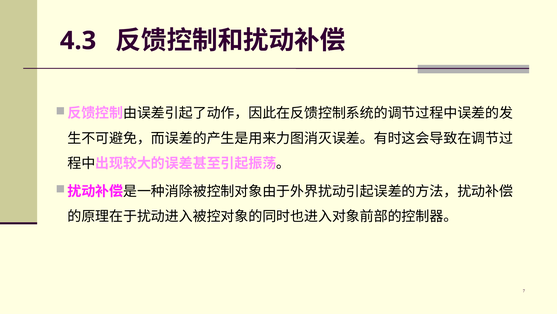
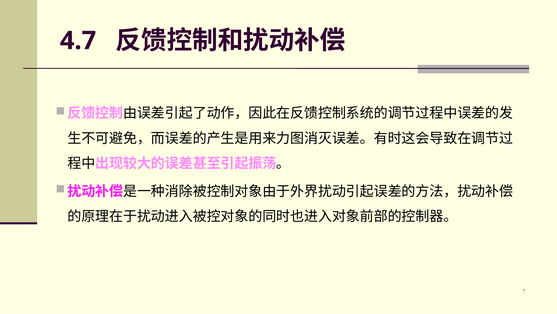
4.3: 4.3 -> 4.7
